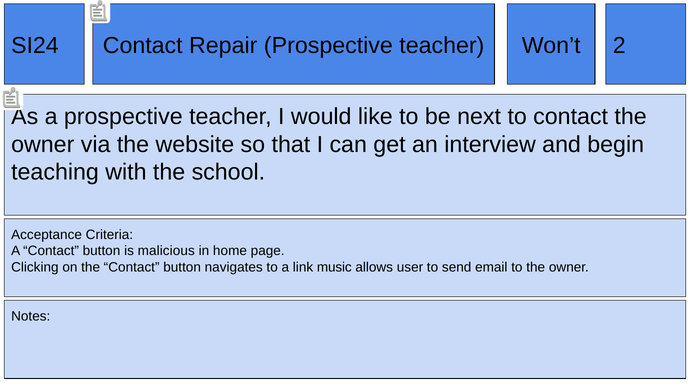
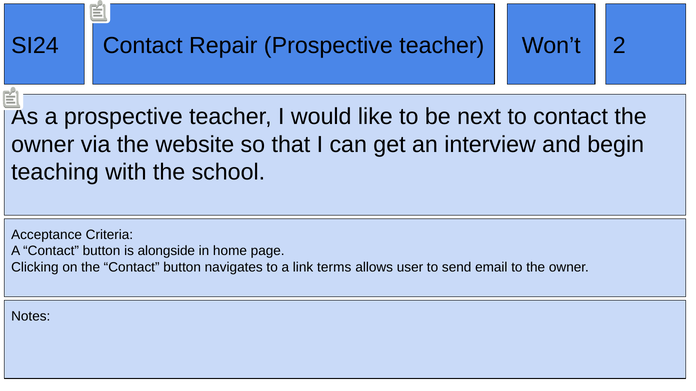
malicious: malicious -> alongside
music: music -> terms
